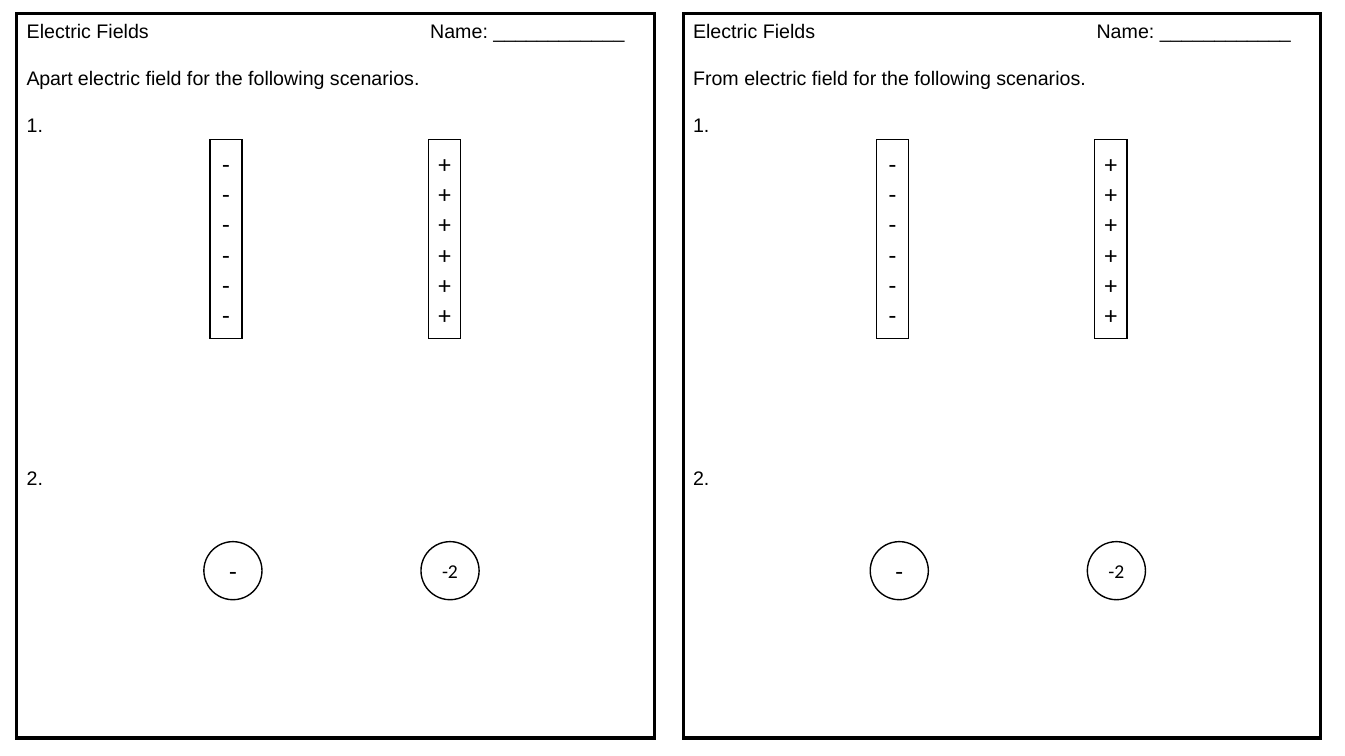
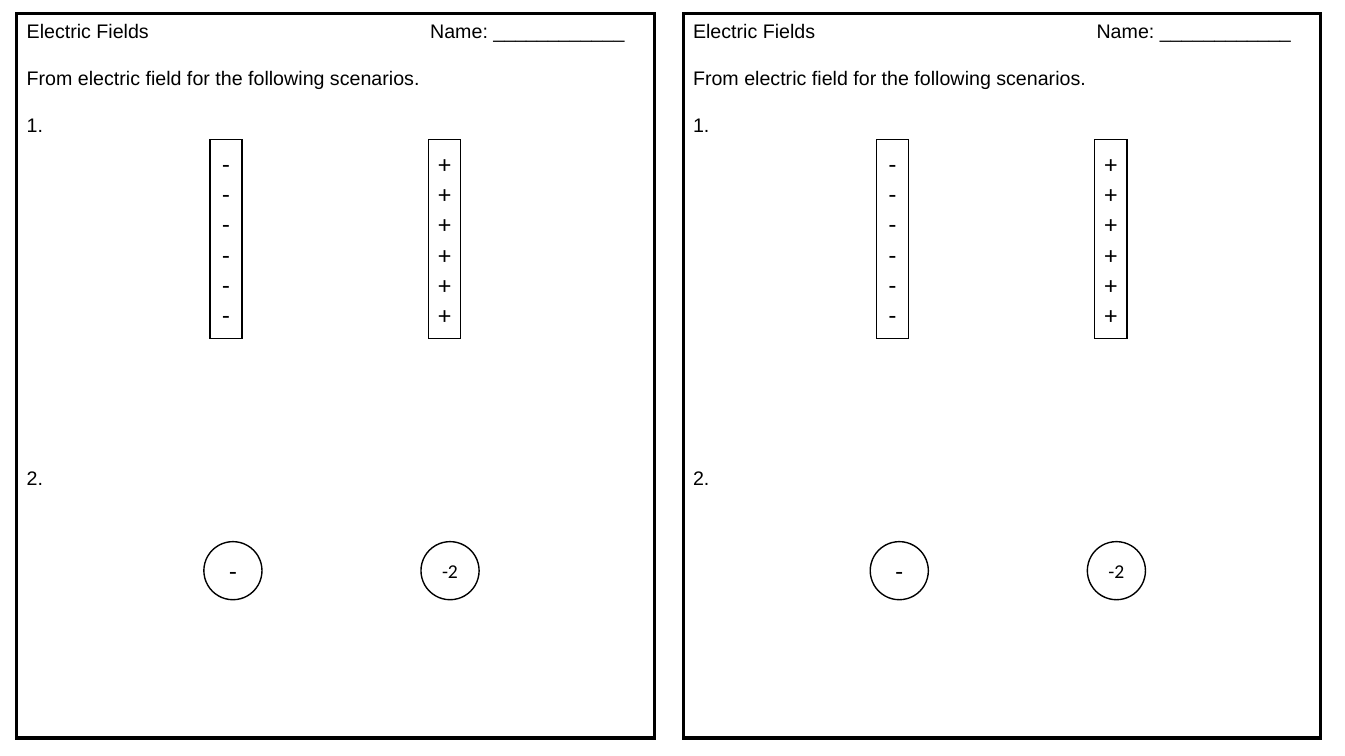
Apart at (50, 79): Apart -> From
